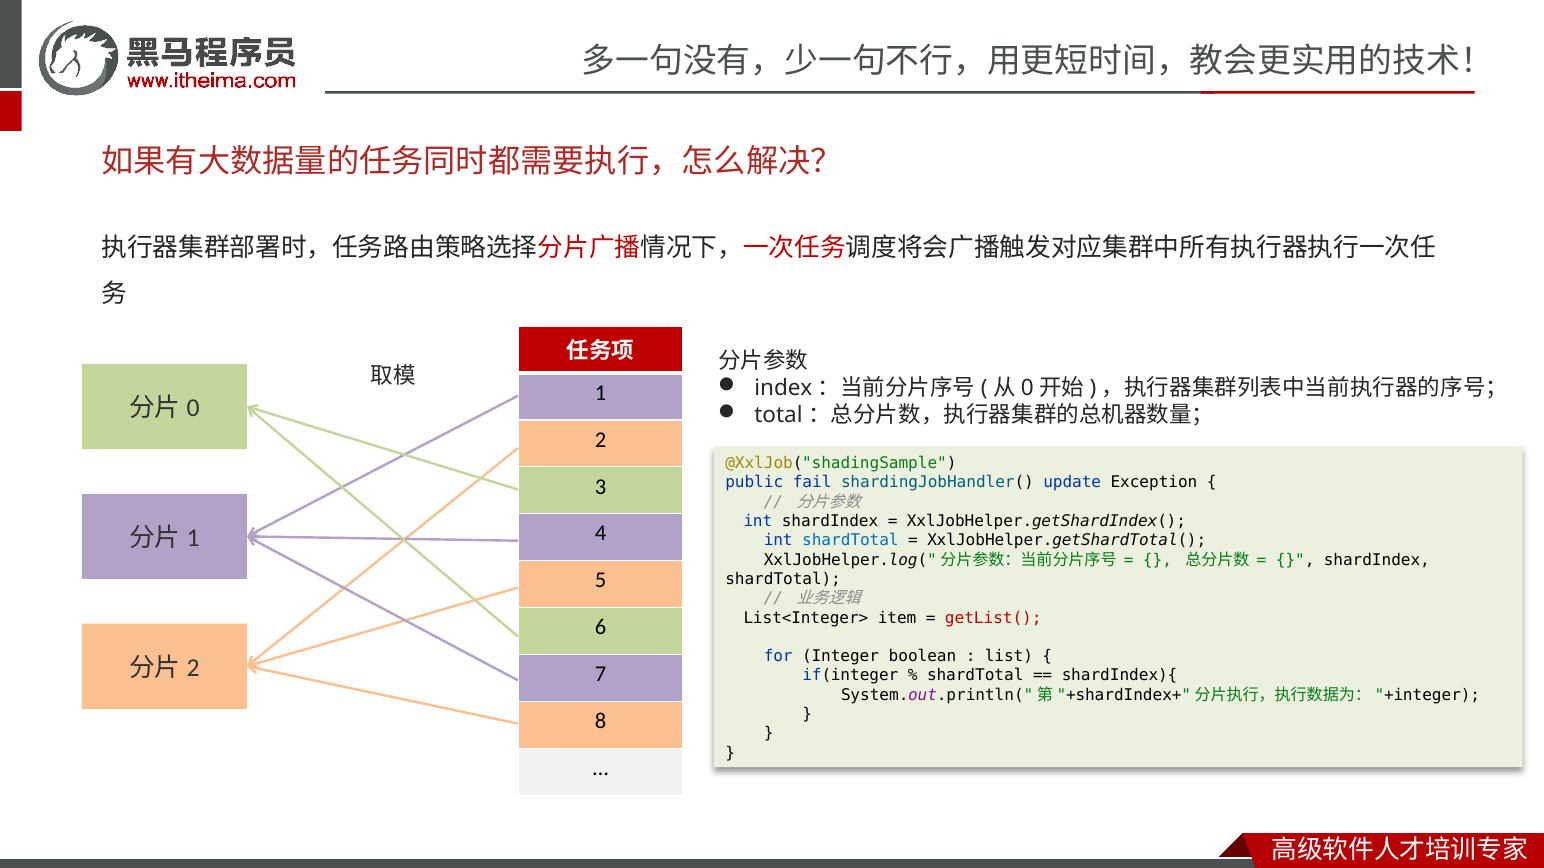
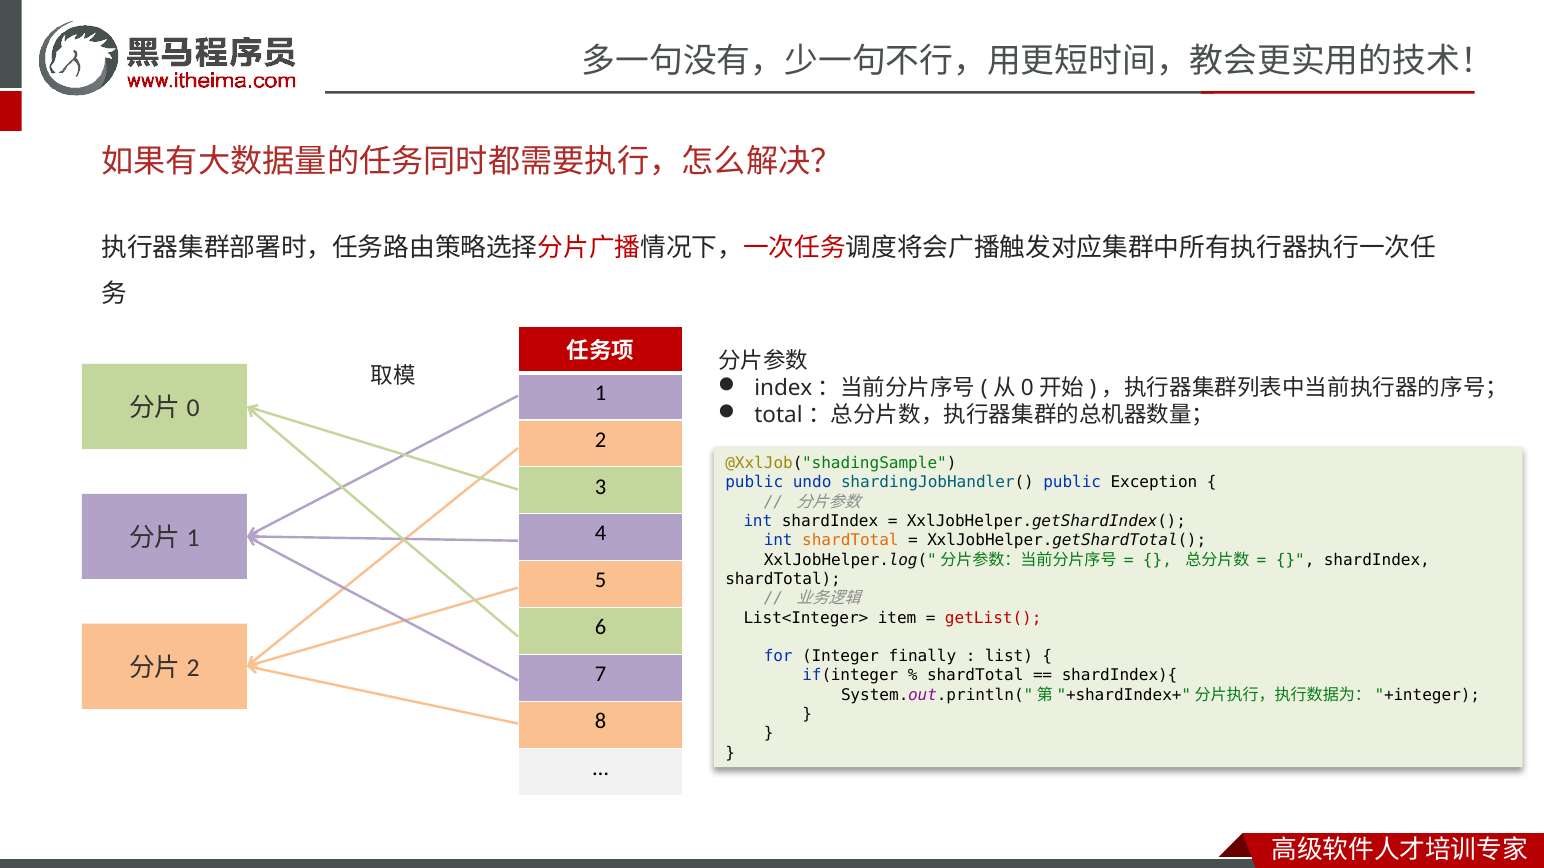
fail: fail -> undo
shardingJobHandler( update: update -> public
shardTotal at (850, 541) colour: blue -> orange
boolean: boolean -> finally
